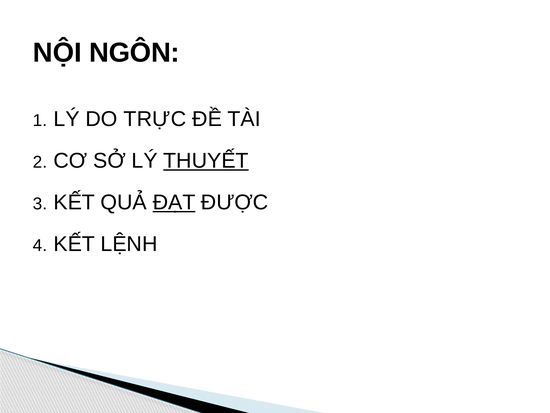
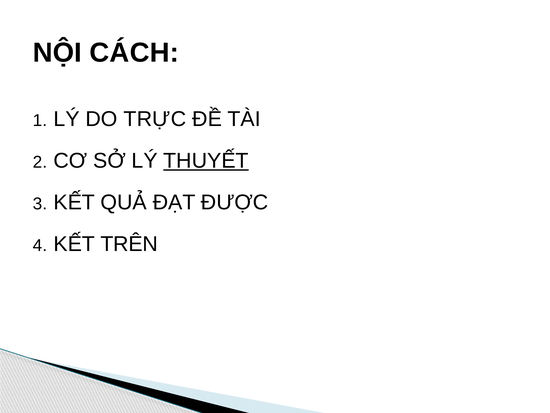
NGÔN: NGÔN -> CÁCH
ĐẠT underline: present -> none
LỆNH: LỆNH -> TRÊN
